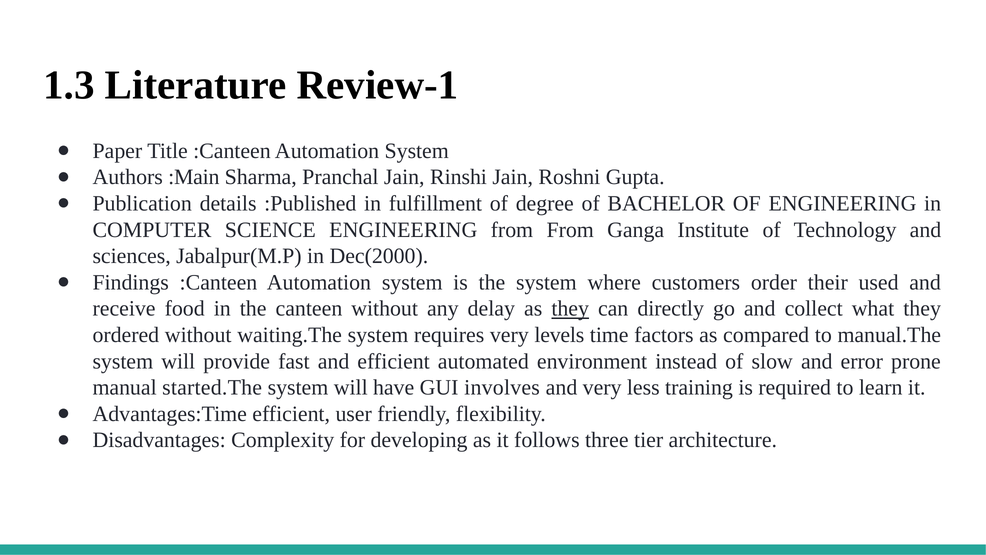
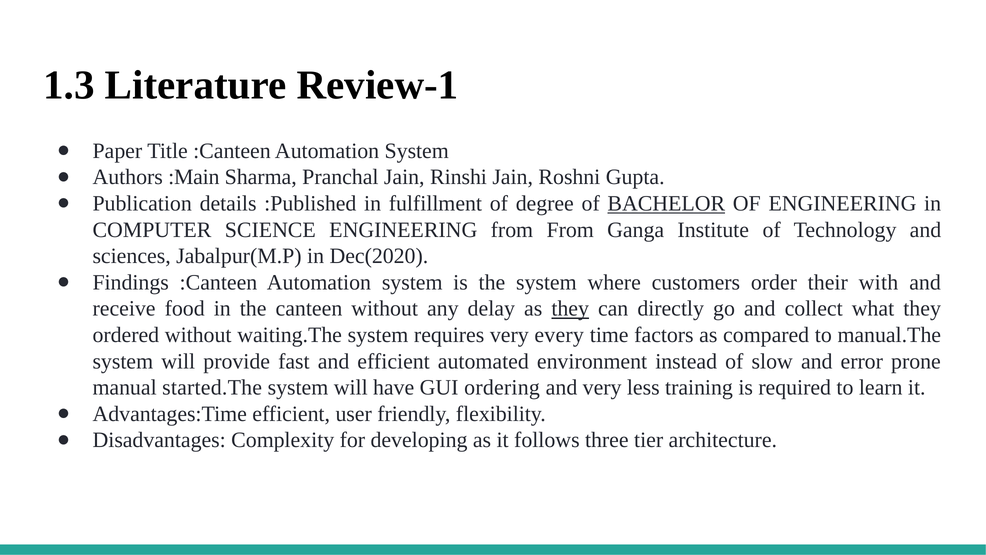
BACHELOR underline: none -> present
Dec(2000: Dec(2000 -> Dec(2020
used: used -> with
levels: levels -> every
involves: involves -> ordering
